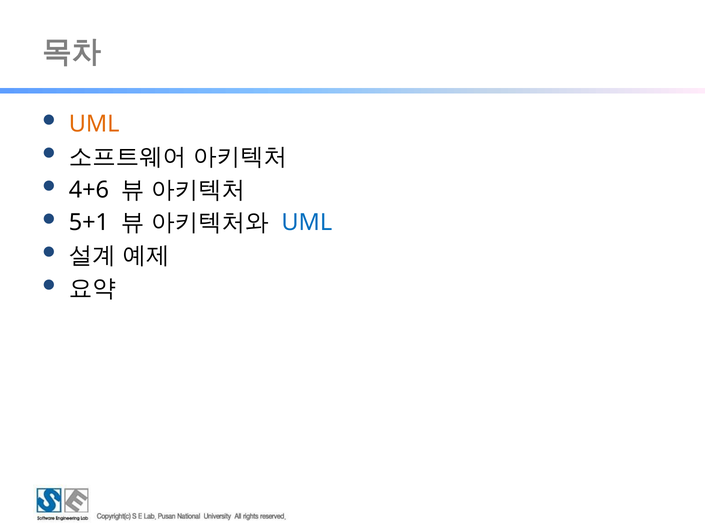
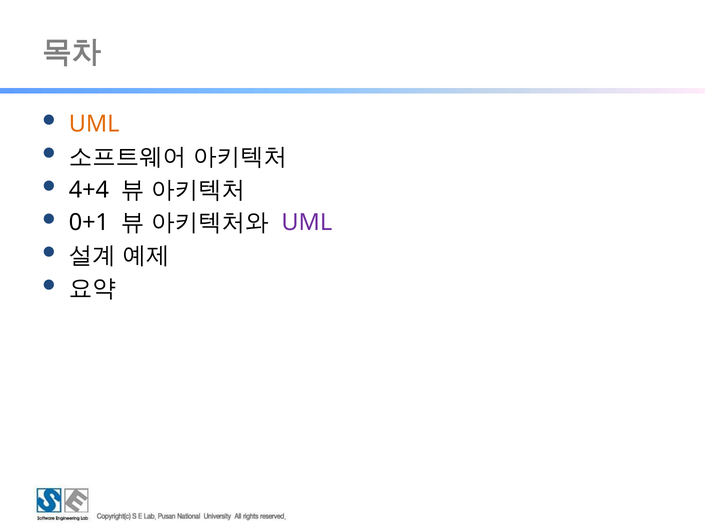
4+6: 4+6 -> 4+4
5+1: 5+1 -> 0+1
UML at (307, 223) colour: blue -> purple
